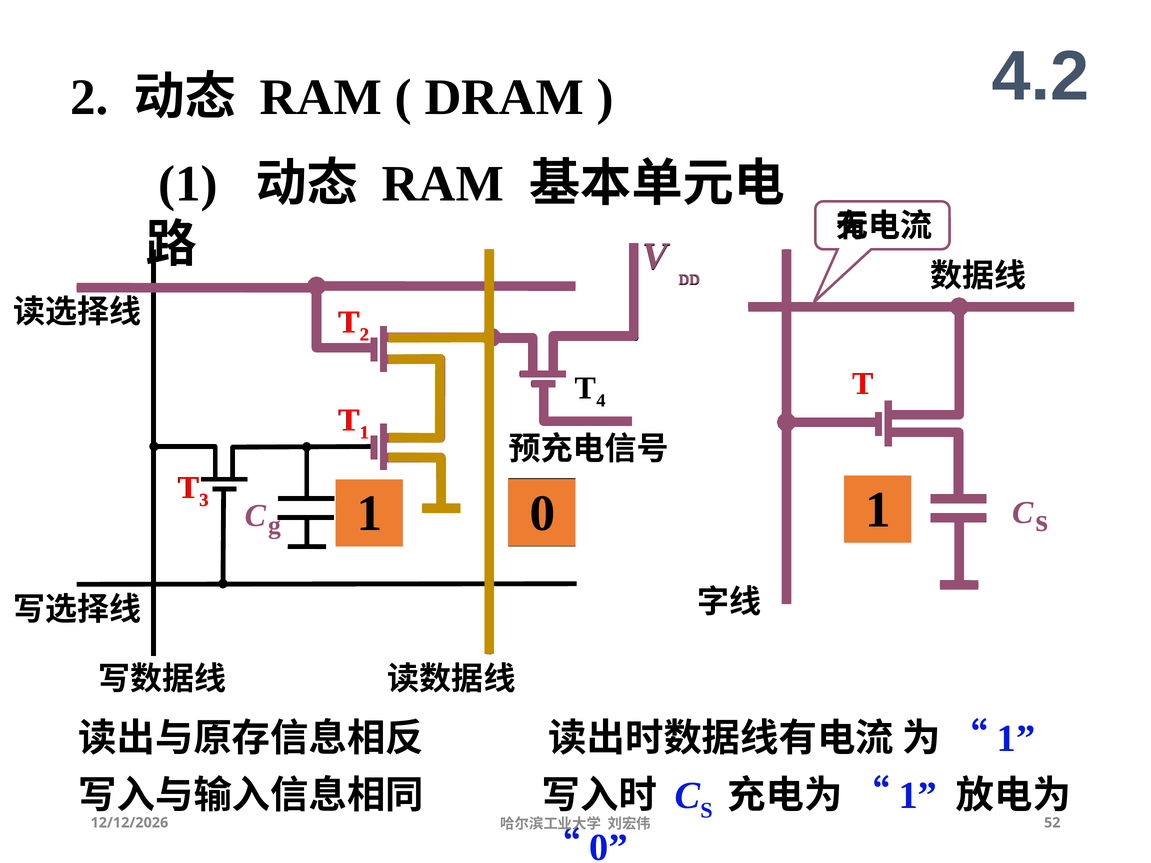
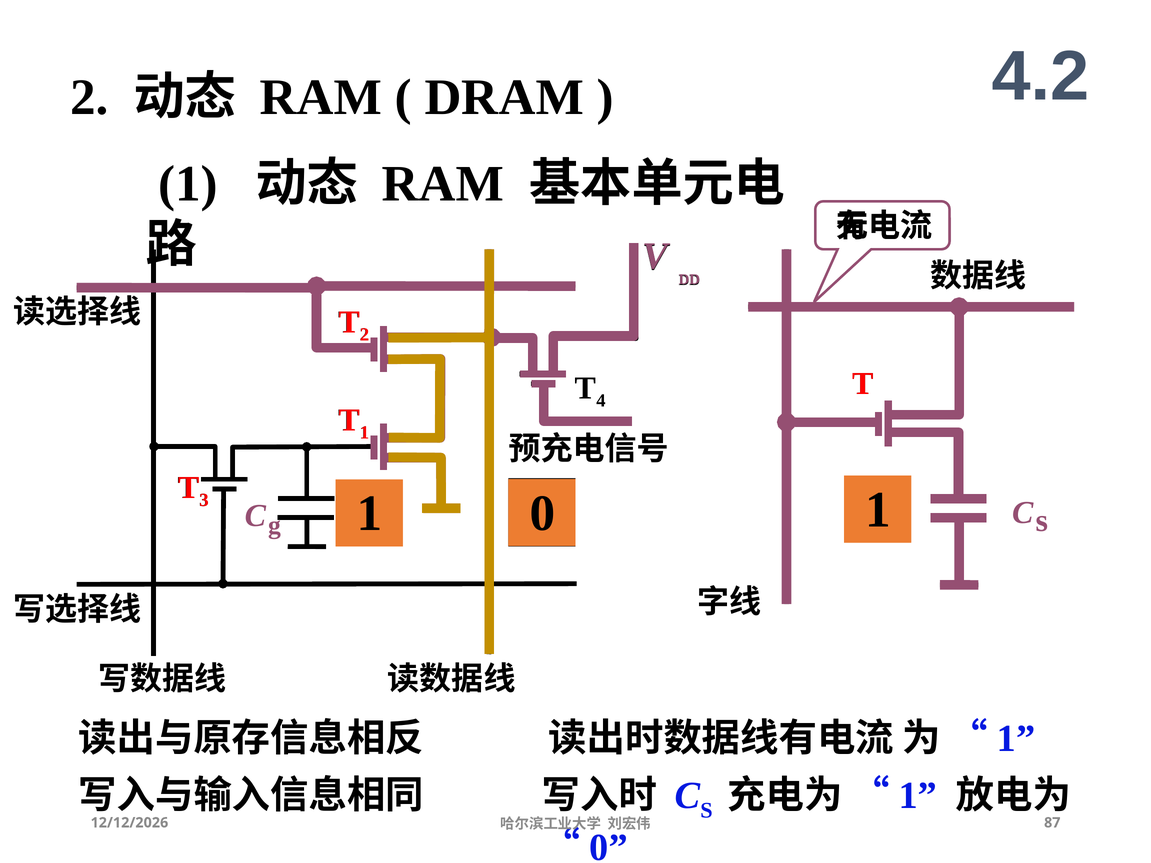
52: 52 -> 87
